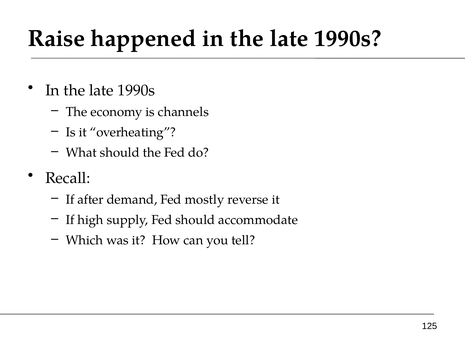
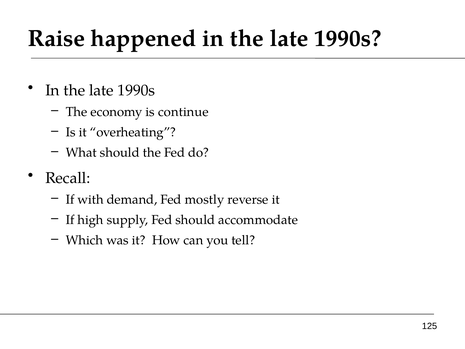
channels: channels -> continue
after: after -> with
